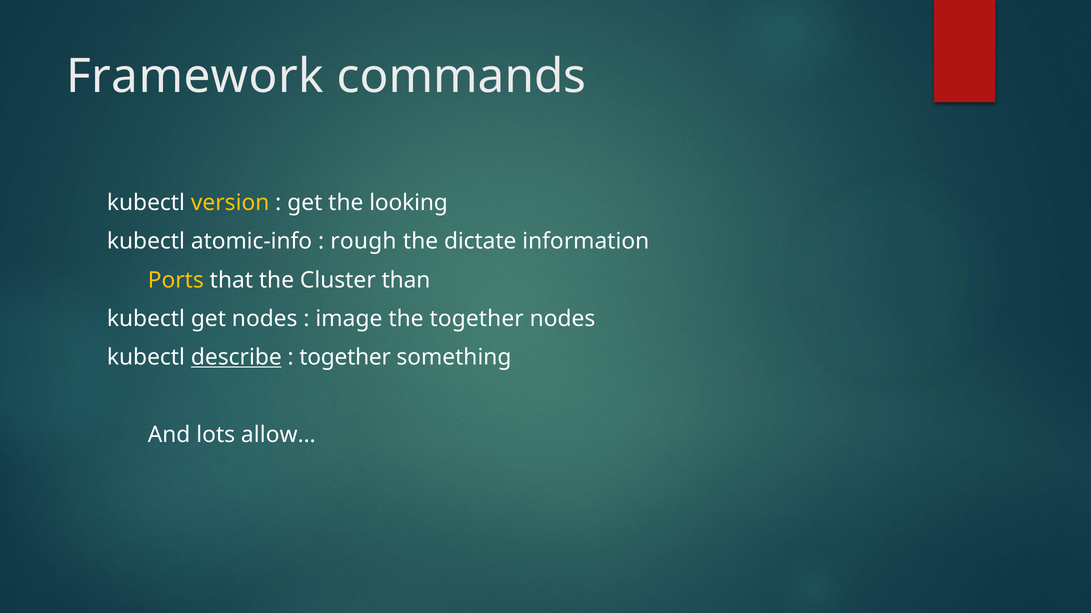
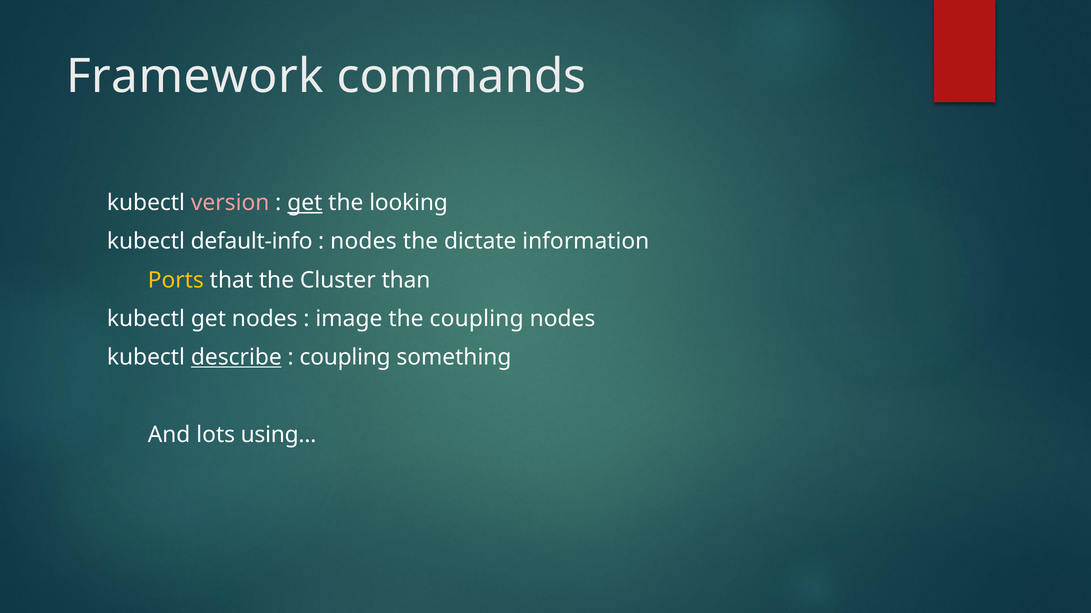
version colour: yellow -> pink
get at (305, 203) underline: none -> present
atomic-info: atomic-info -> default-info
rough at (363, 242): rough -> nodes
the together: together -> coupling
together at (345, 358): together -> coupling
allow…: allow… -> using…
